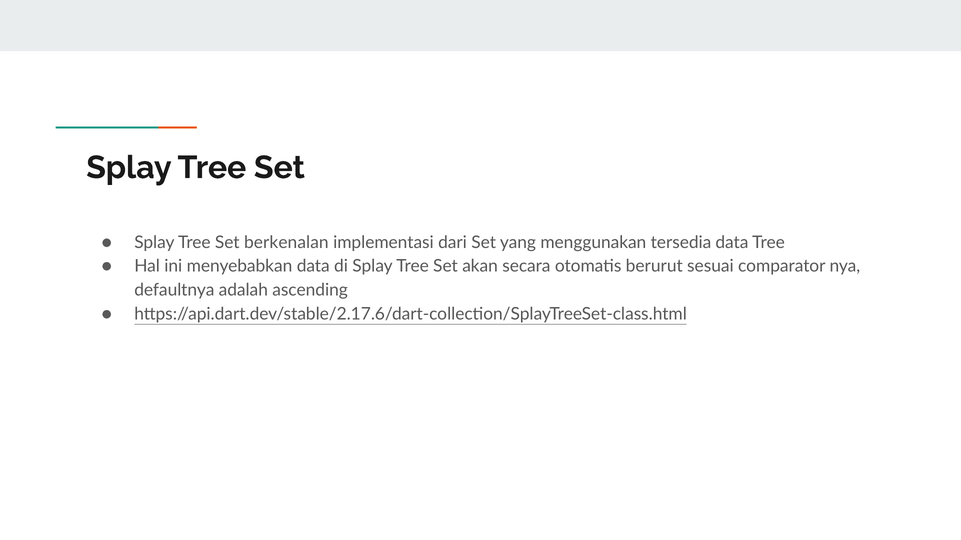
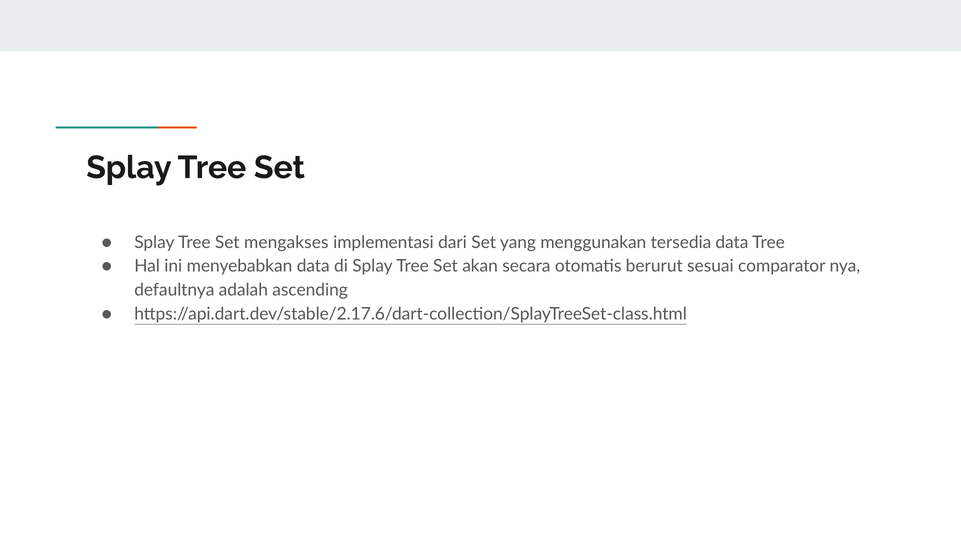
berkenalan: berkenalan -> mengakses
